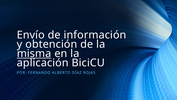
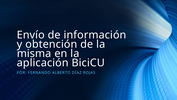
misma underline: present -> none
